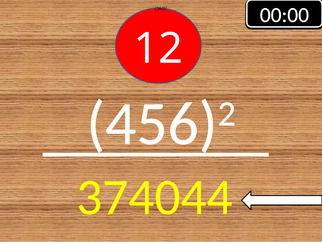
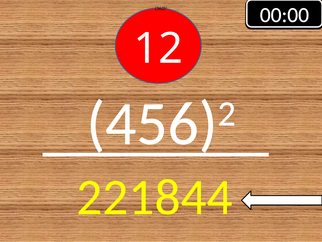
374044: 374044 -> 221844
